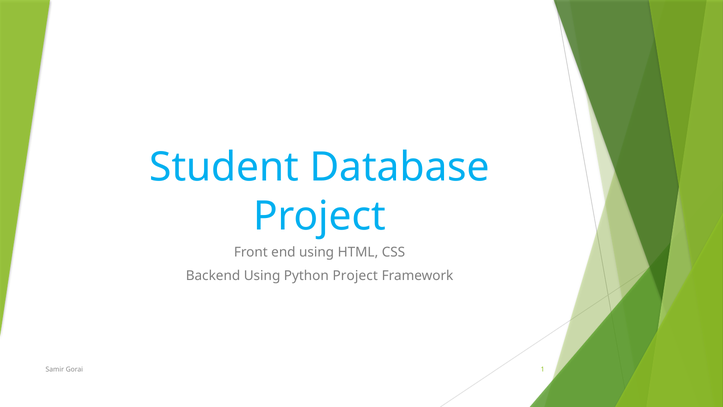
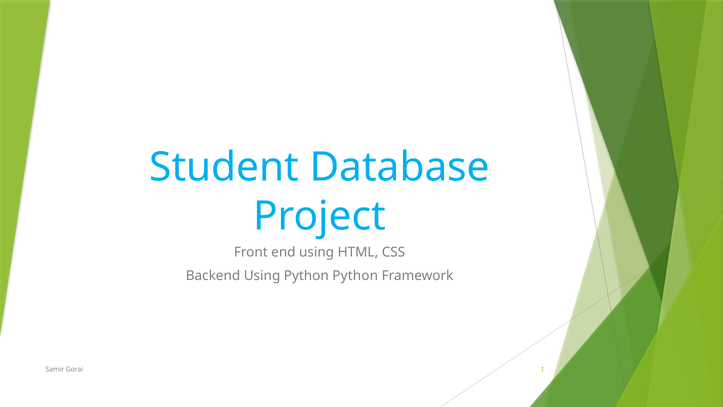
Python Project: Project -> Python
